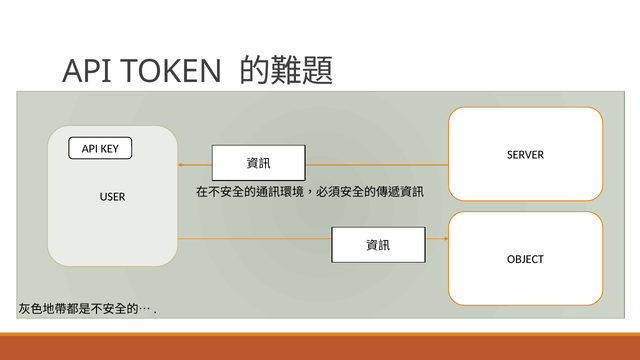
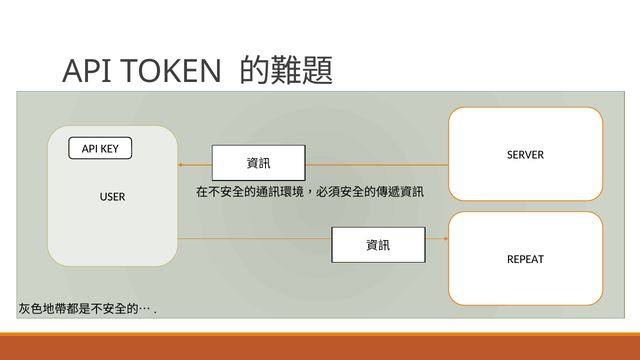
OBJECT: OBJECT -> REPEAT
